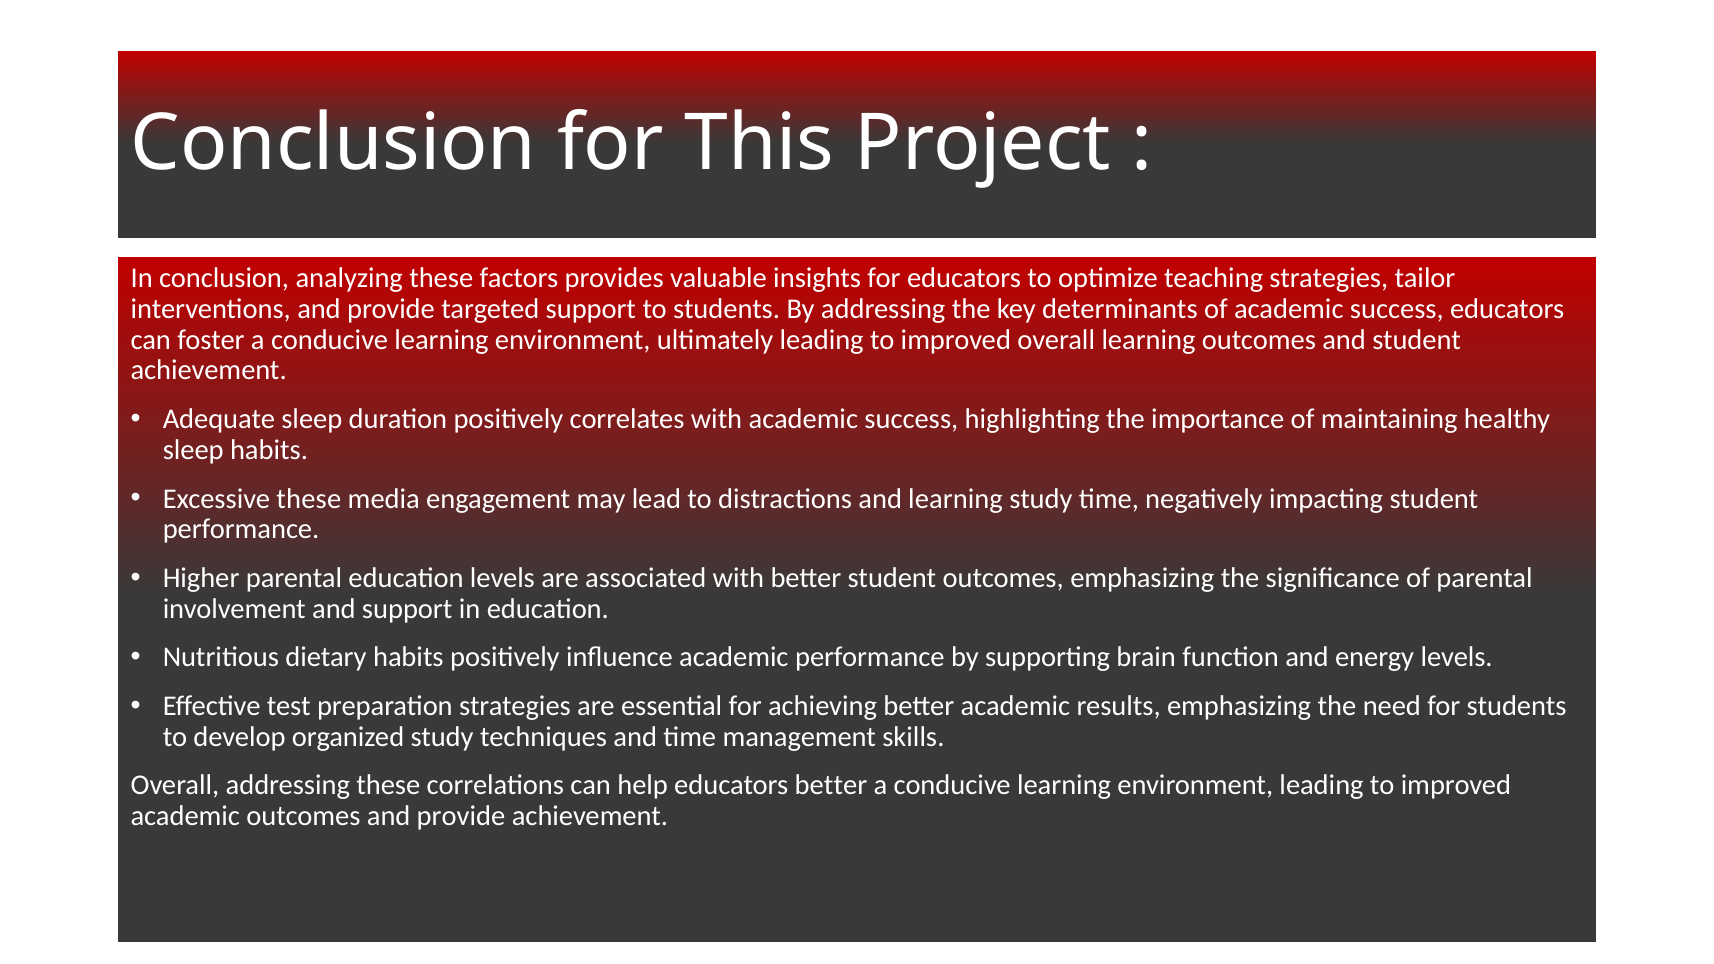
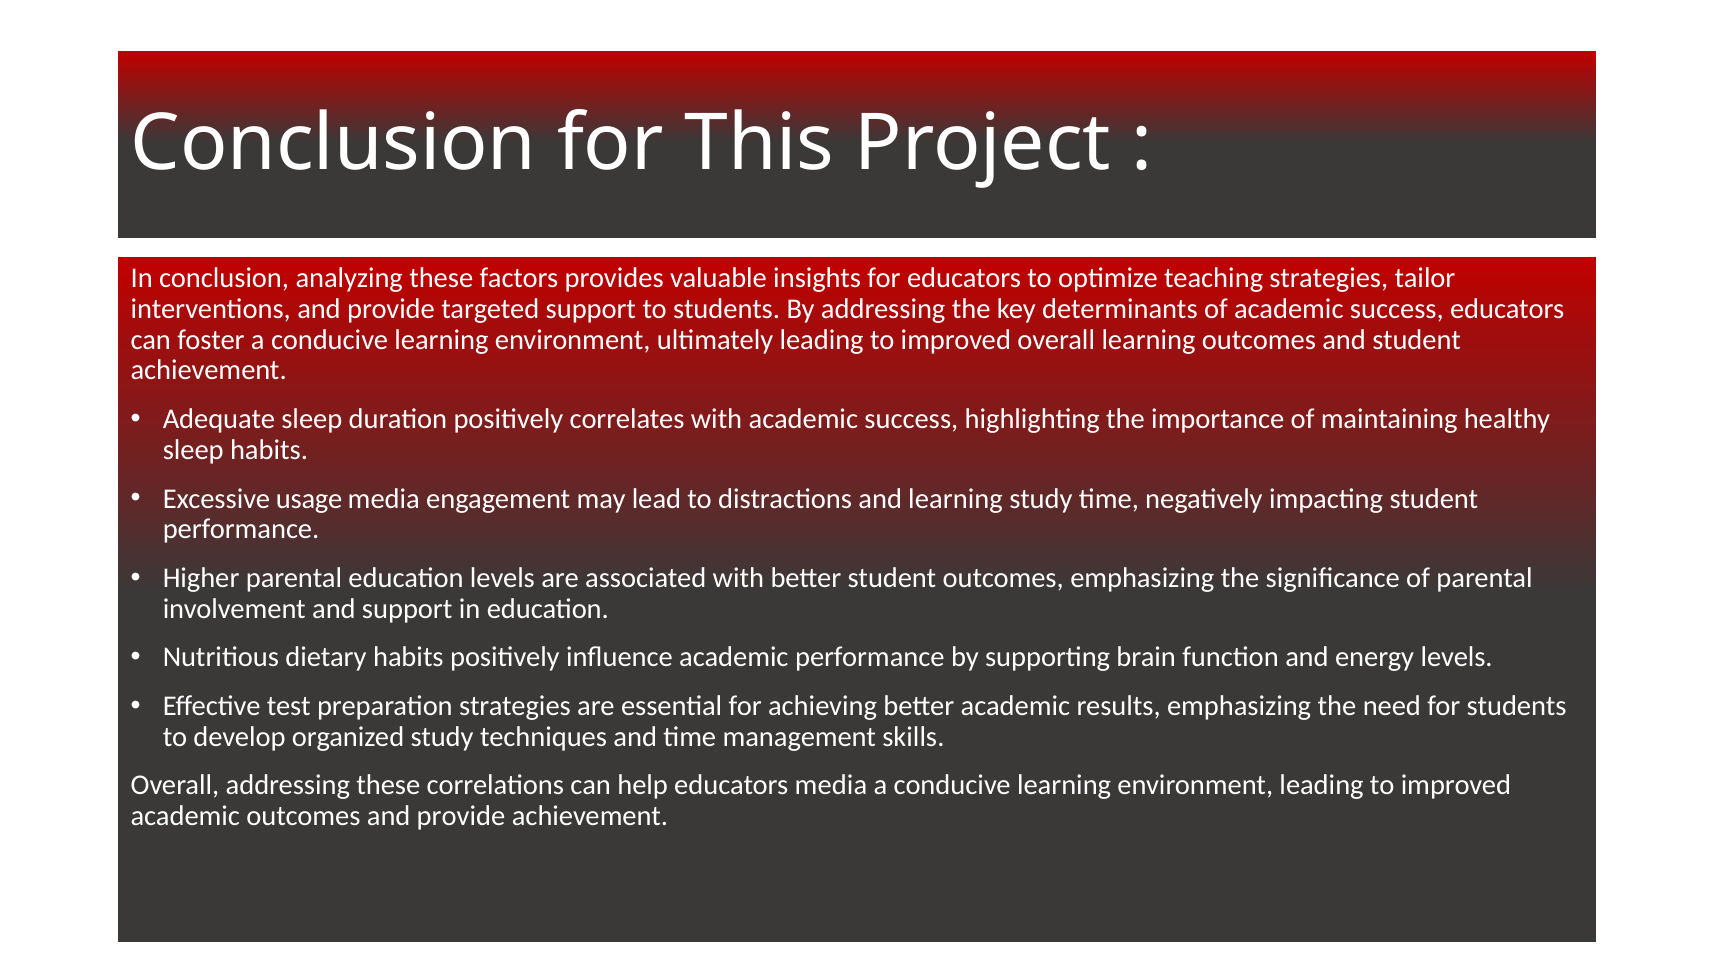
Excessive these: these -> usage
educators better: better -> media
